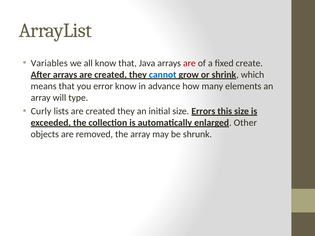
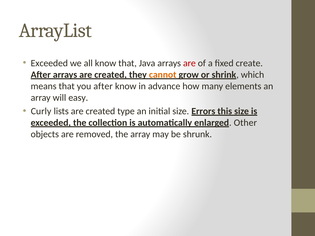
Variables at (49, 63): Variables -> Exceeded
cannot colour: blue -> orange
you error: error -> after
type: type -> easy
lists are created they: they -> type
